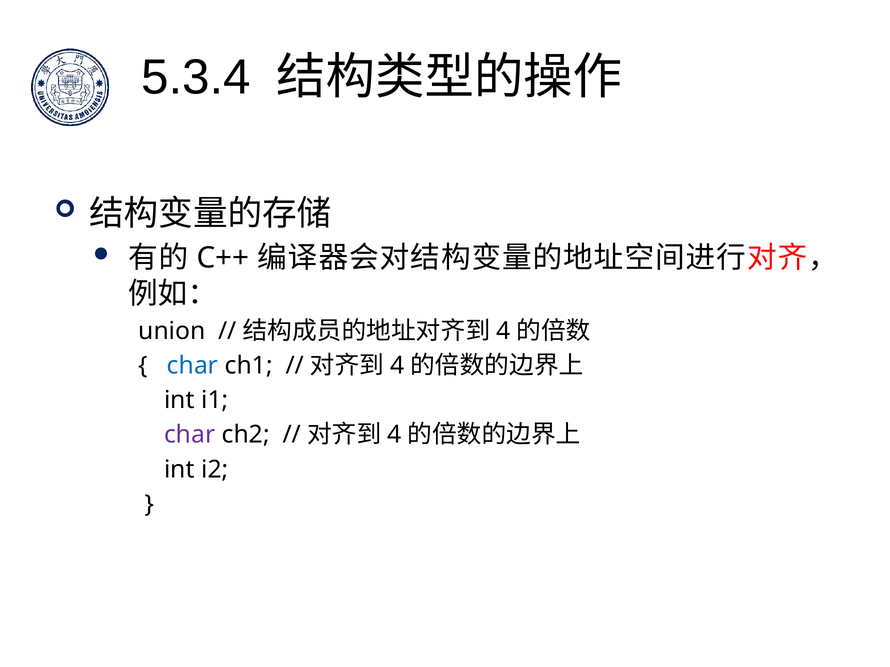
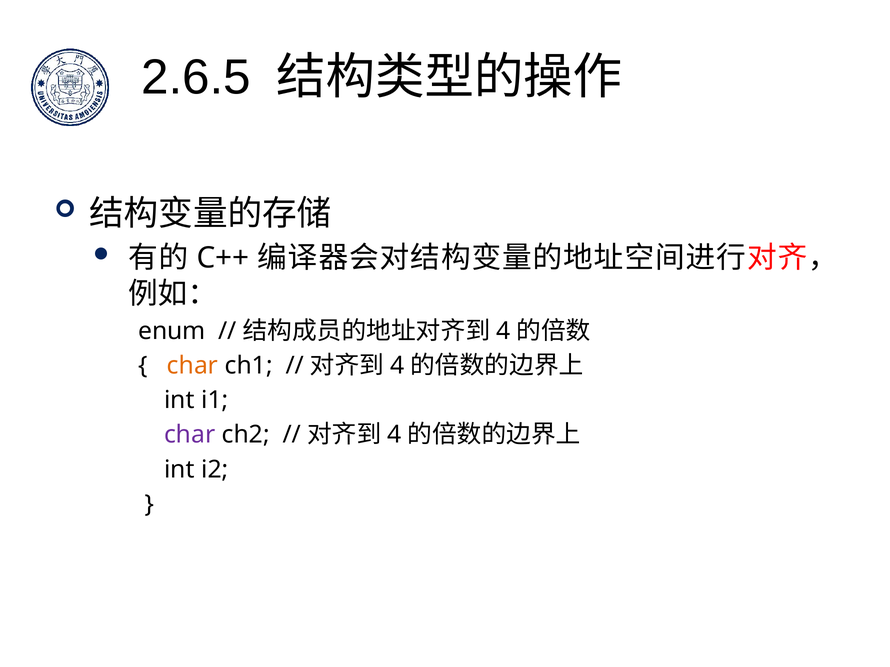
5.3.4: 5.3.4 -> 2.6.5
union: union -> enum
char at (193, 366) colour: blue -> orange
